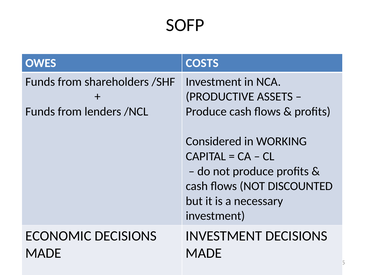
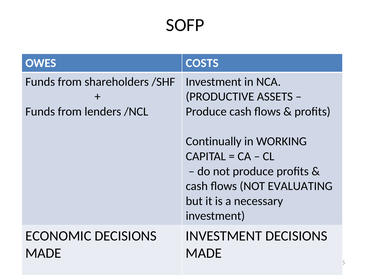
Considered: Considered -> Continually
DISCOUNTED: DISCOUNTED -> EVALUATING
